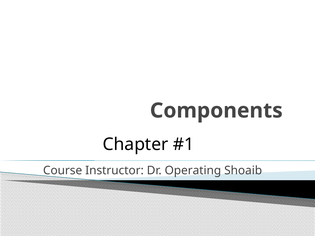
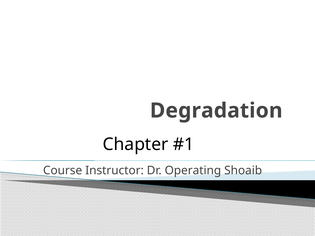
Components: Components -> Degradation
